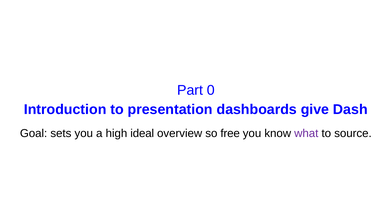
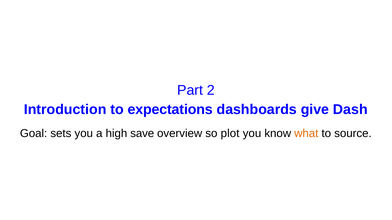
0: 0 -> 2
presentation: presentation -> expectations
ideal: ideal -> save
free: free -> plot
what colour: purple -> orange
